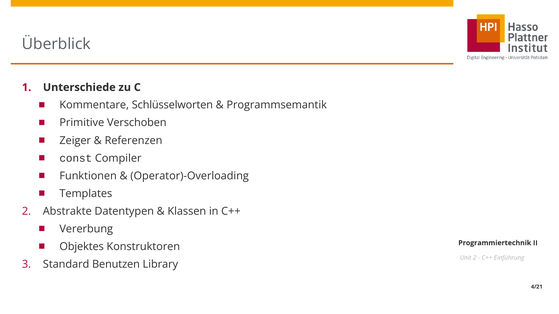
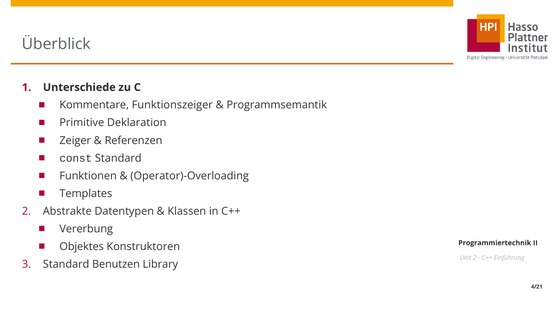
Schlüsselworten: Schlüsselworten -> Funktionszeiger
Verschoben: Verschoben -> Deklaration
const Compiler: Compiler -> Standard
